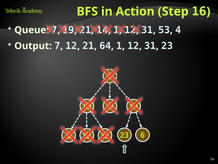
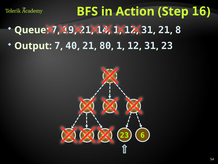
53 at (164, 30): 53 -> 21
4: 4 -> 8
12 at (71, 46): 12 -> 40
64: 64 -> 80
